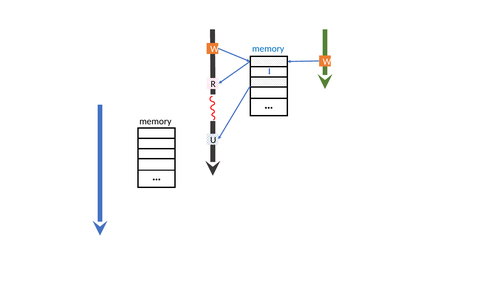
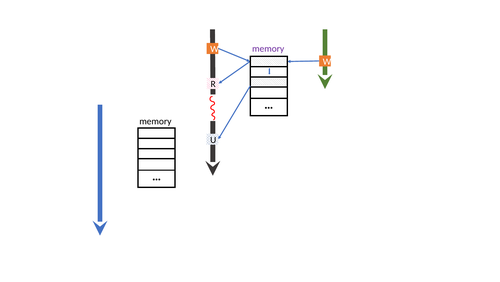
memory at (268, 49) colour: blue -> purple
